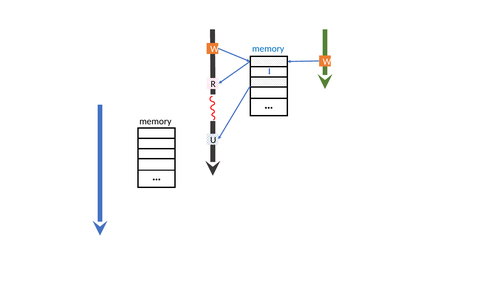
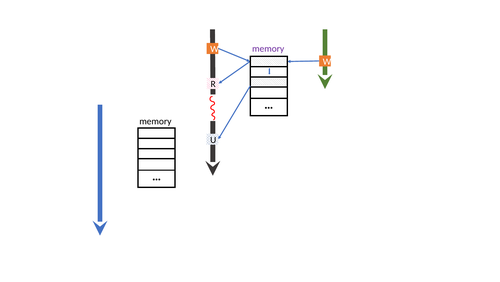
memory at (268, 49) colour: blue -> purple
